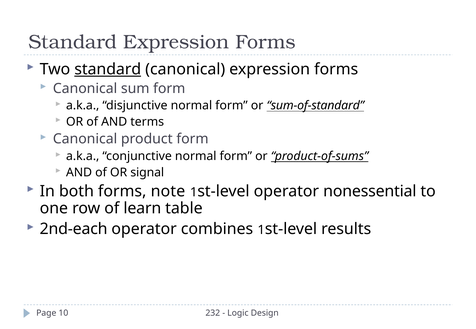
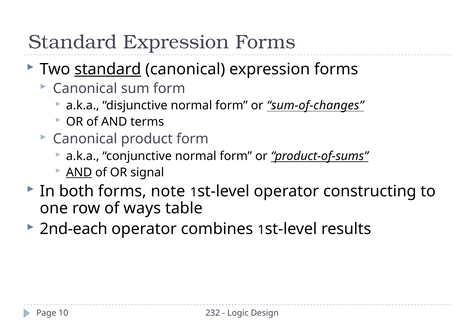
sum-of-standard: sum-of-standard -> sum-of-changes
AND at (79, 173) underline: none -> present
nonessential: nonessential -> constructing
learn: learn -> ways
